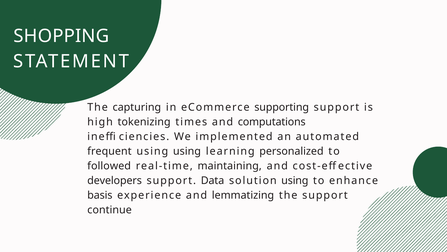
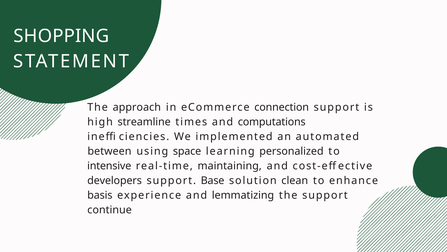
capturing: capturing -> approach
supporting: supporting -> connection
tokenizing: tokenizing -> streamline
frequent: frequent -> between
using using: using -> space
followed: followed -> intensive
Data: Data -> Base
solution using: using -> clean
